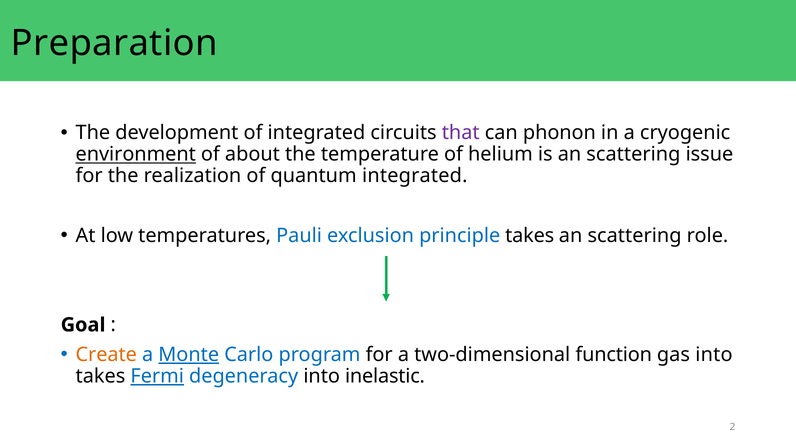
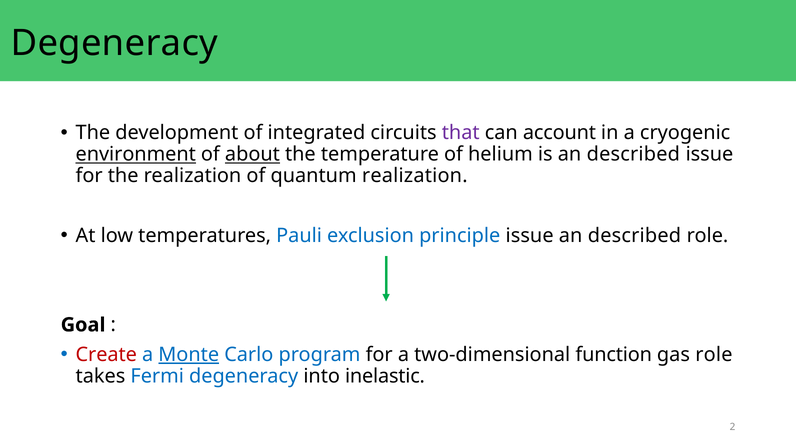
Preparation at (114, 43): Preparation -> Degeneracy
phonon: phonon -> account
about underline: none -> present
is an scattering: scattering -> described
quantum integrated: integrated -> realization
principle takes: takes -> issue
scattering at (635, 235): scattering -> described
Create colour: orange -> red
gas into: into -> role
Fermi underline: present -> none
